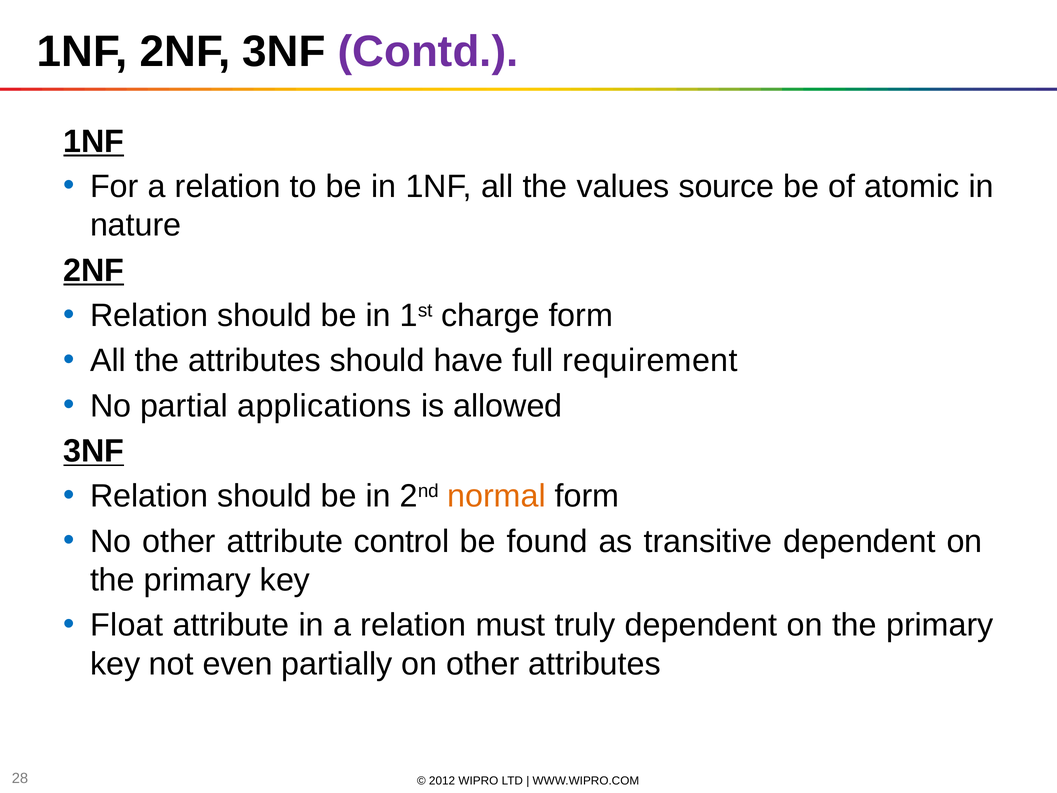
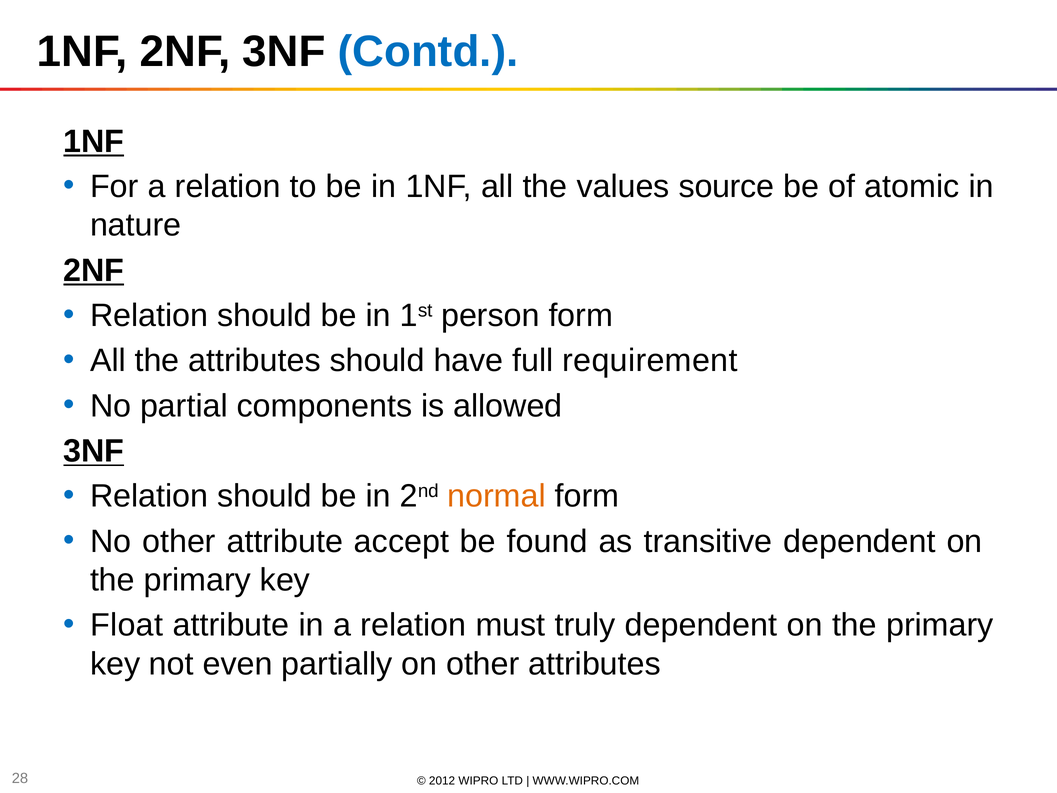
Contd colour: purple -> blue
charge: charge -> person
applications: applications -> components
control: control -> accept
